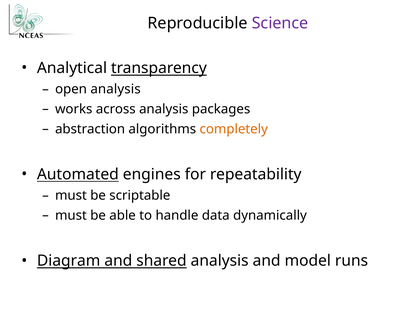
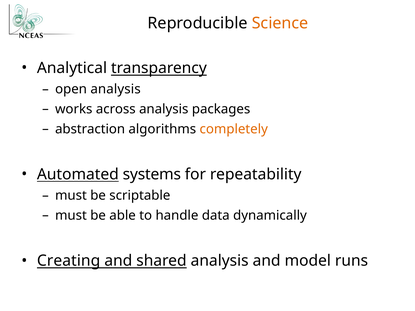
Science colour: purple -> orange
engines: engines -> systems
Diagram: Diagram -> Creating
